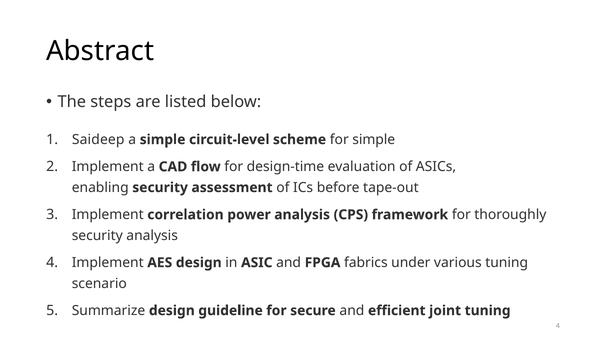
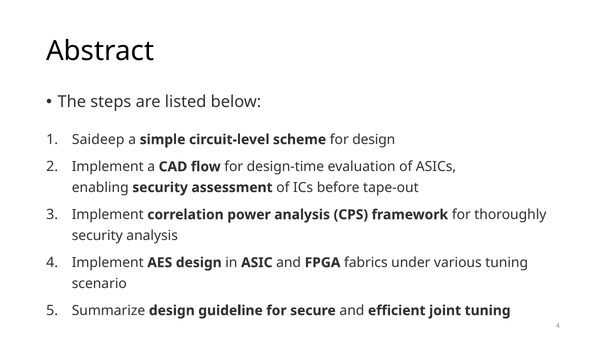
for simple: simple -> design
